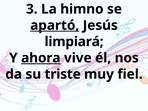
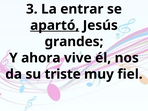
himno: himno -> entrar
limpiará: limpiará -> grandes
ahora underline: present -> none
